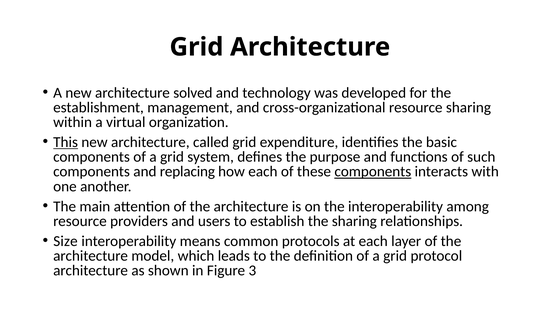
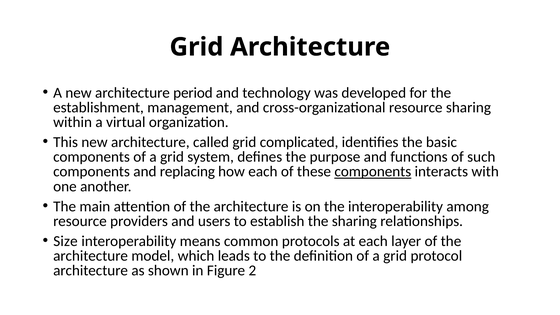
solved: solved -> period
This underline: present -> none
expenditure: expenditure -> complicated
3: 3 -> 2
